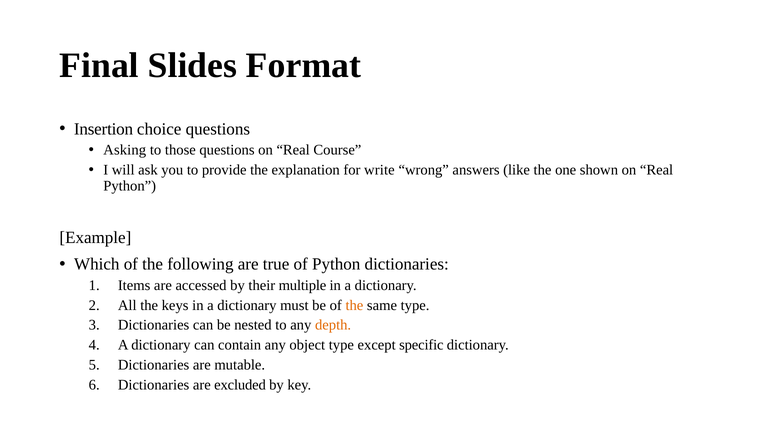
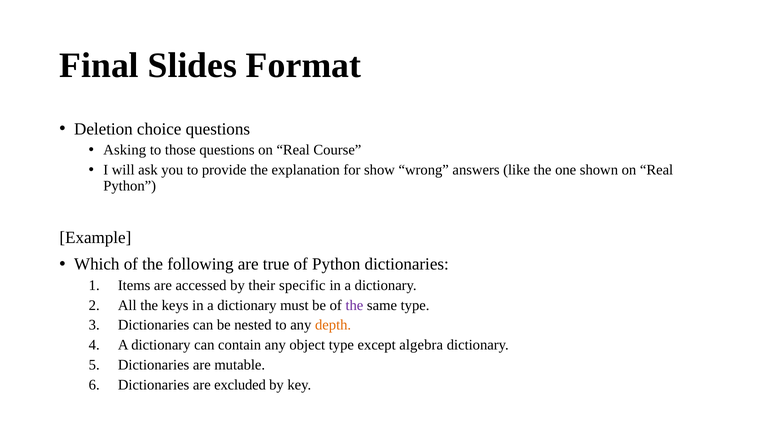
Insertion: Insertion -> Deletion
write: write -> show
multiple: multiple -> specific
the at (354, 305) colour: orange -> purple
specific: specific -> algebra
